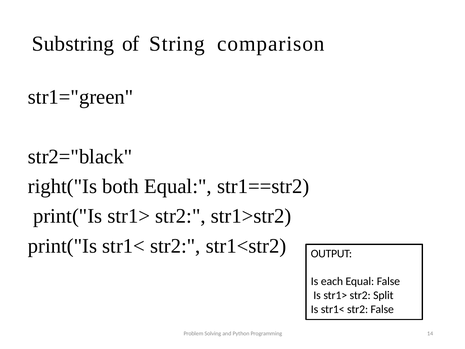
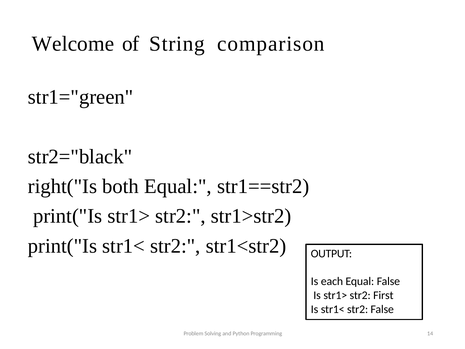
Substring: Substring -> Welcome
Split: Split -> First
